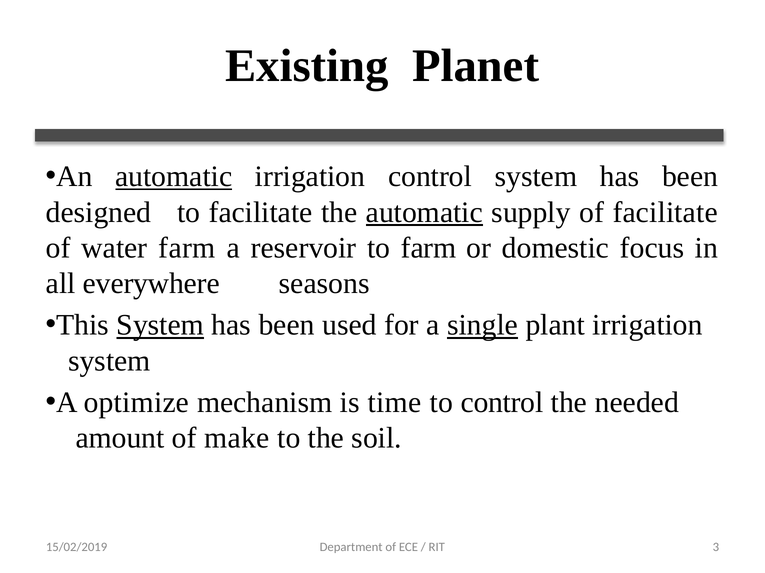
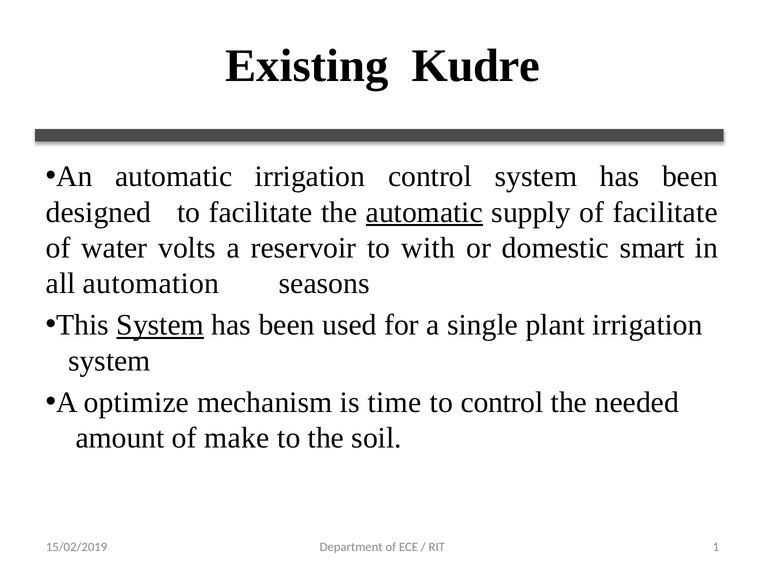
Planet: Planet -> Kudre
automatic at (174, 177) underline: present -> none
water farm: farm -> volts
to farm: farm -> with
focus: focus -> smart
everywhere: everywhere -> automation
single underline: present -> none
3: 3 -> 1
